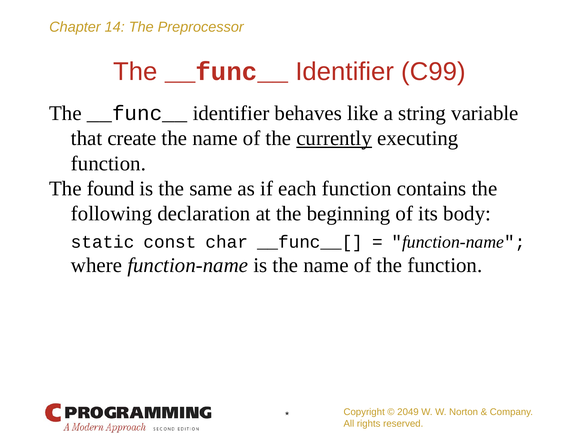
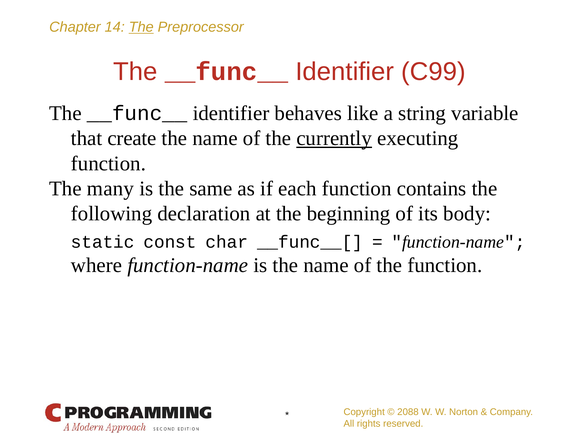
The at (141, 27) underline: none -> present
found: found -> many
2049: 2049 -> 2088
